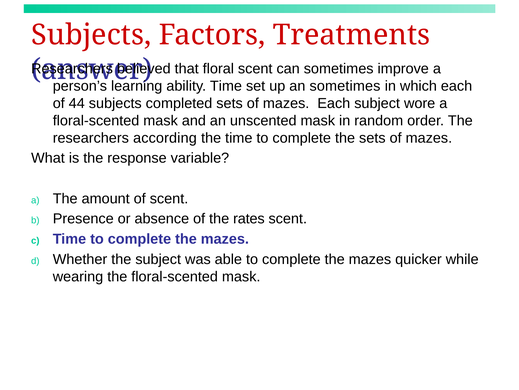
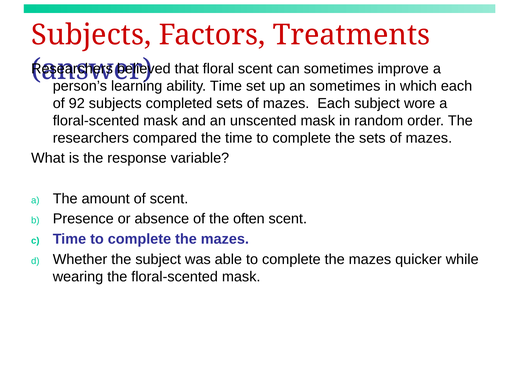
44: 44 -> 92
according: according -> compared
rates: rates -> often
